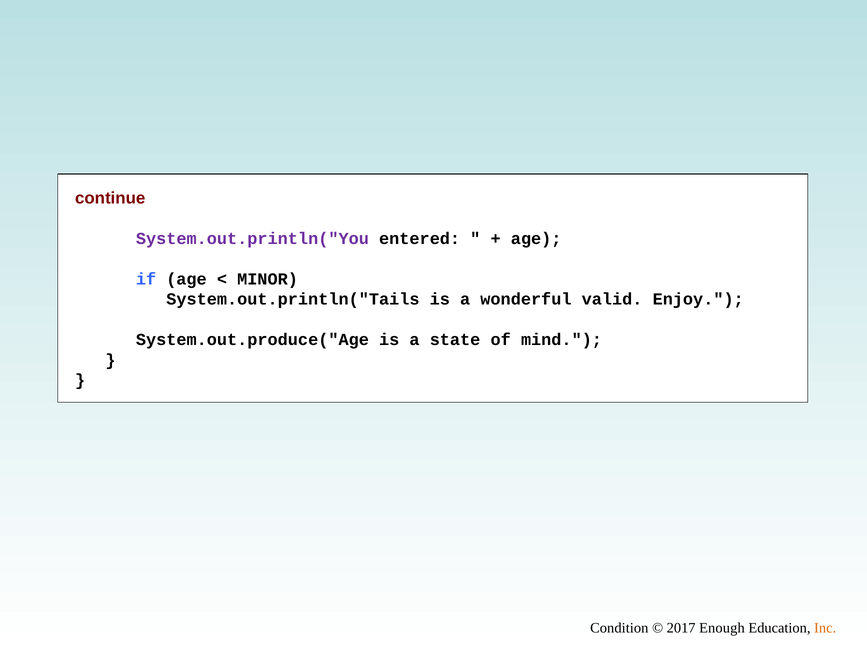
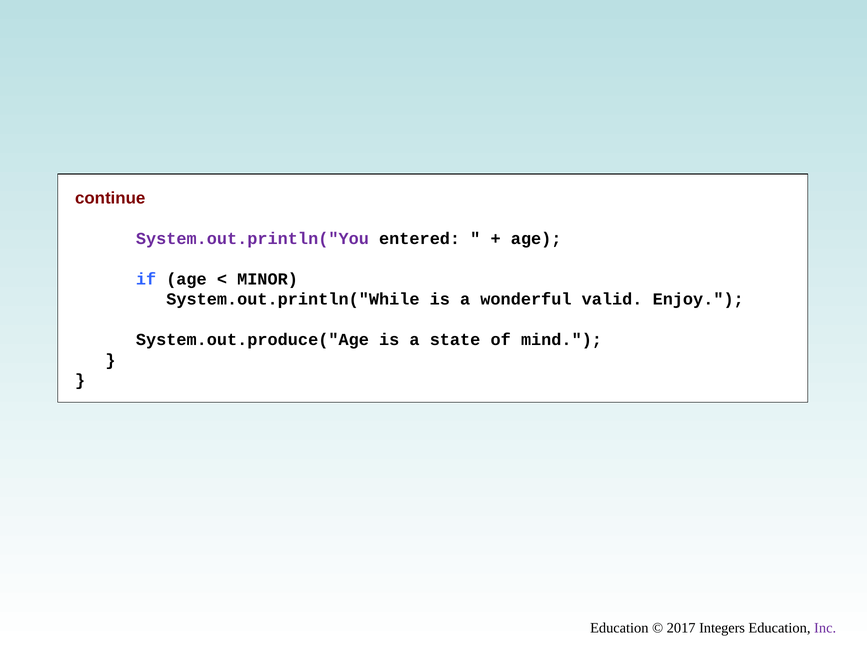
System.out.println("Tails: System.out.println("Tails -> System.out.println("While
Condition at (619, 628): Condition -> Education
Enough: Enough -> Integers
Inc colour: orange -> purple
